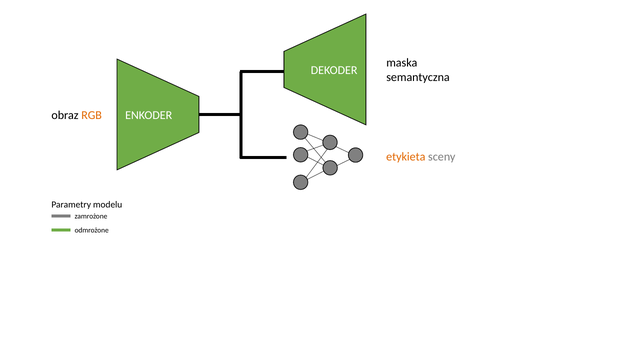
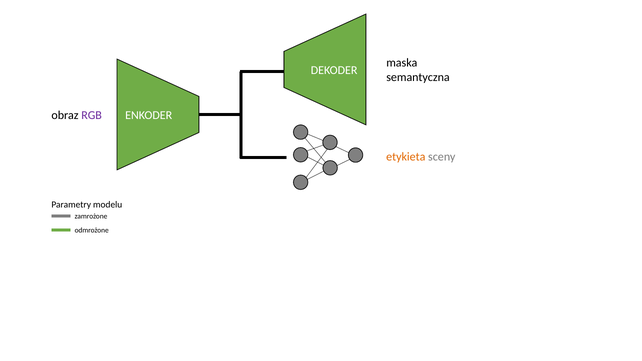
RGB colour: orange -> purple
